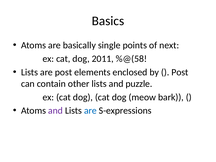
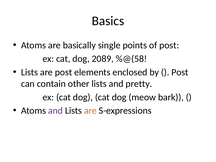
of next: next -> post
2011: 2011 -> 2089
puzzle: puzzle -> pretty
are at (90, 111) colour: blue -> orange
